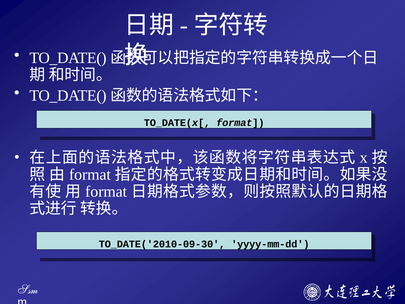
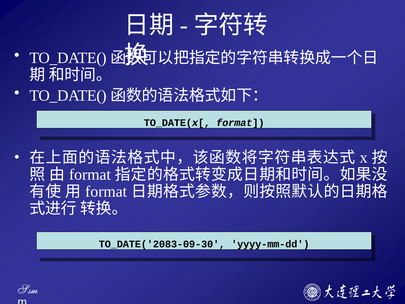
TO_DATE('2010-09-30: TO_DATE('2010-09-30 -> TO_DATE('2083-09-30
